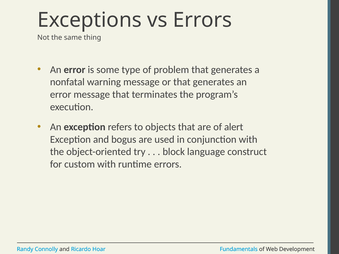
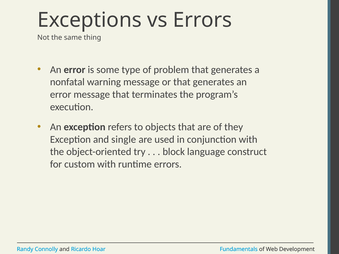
alert: alert -> they
bogus: bogus -> single
